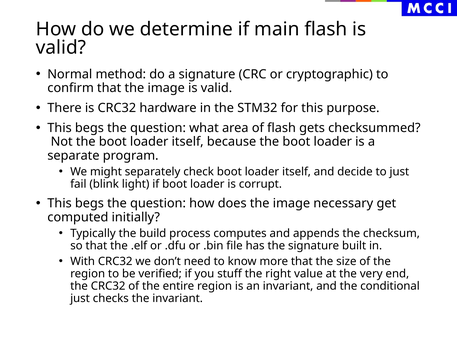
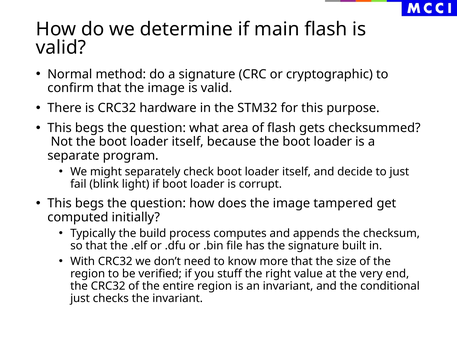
necessary: necessary -> tampered
